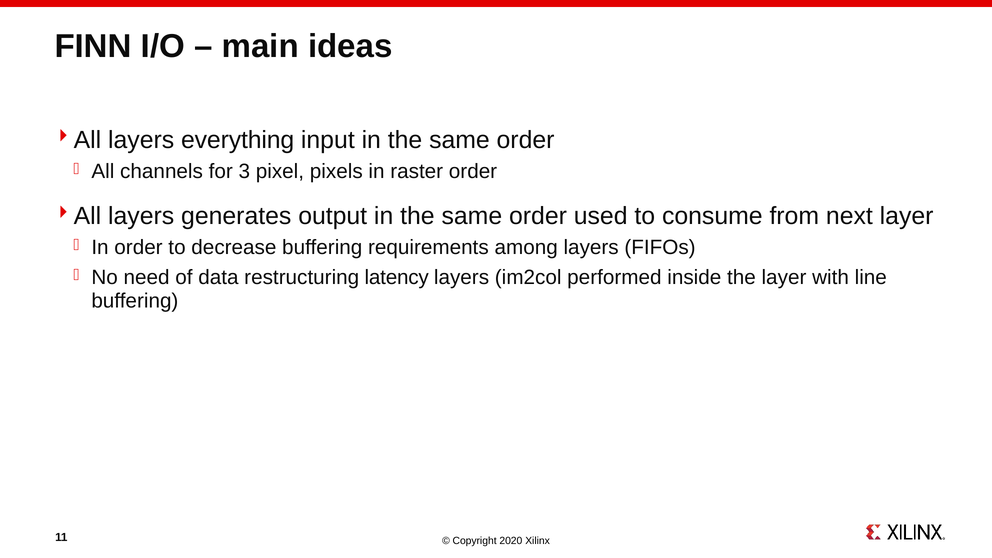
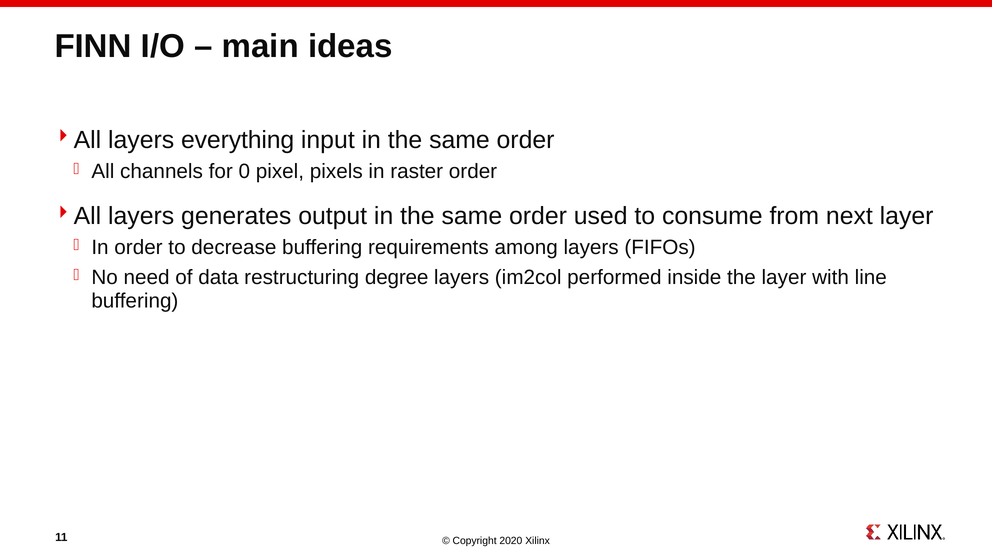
3: 3 -> 0
latency: latency -> degree
